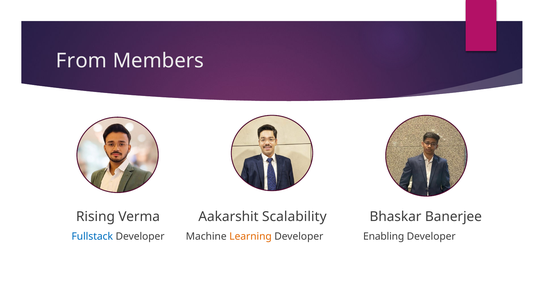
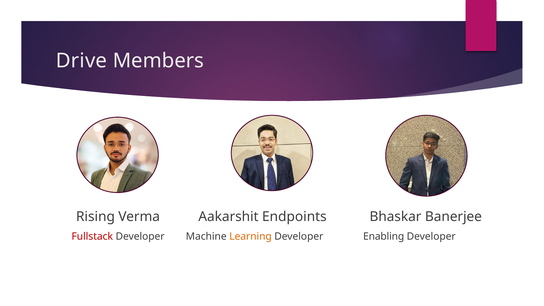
From: From -> Drive
Scalability: Scalability -> Endpoints
Fullstack colour: blue -> red
